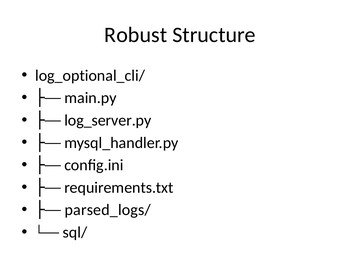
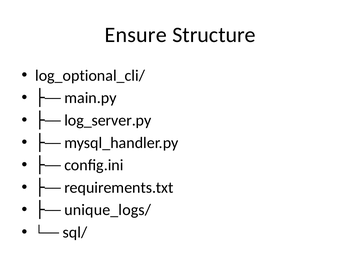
Robust: Robust -> Ensure
parsed_logs/: parsed_logs/ -> unique_logs/
